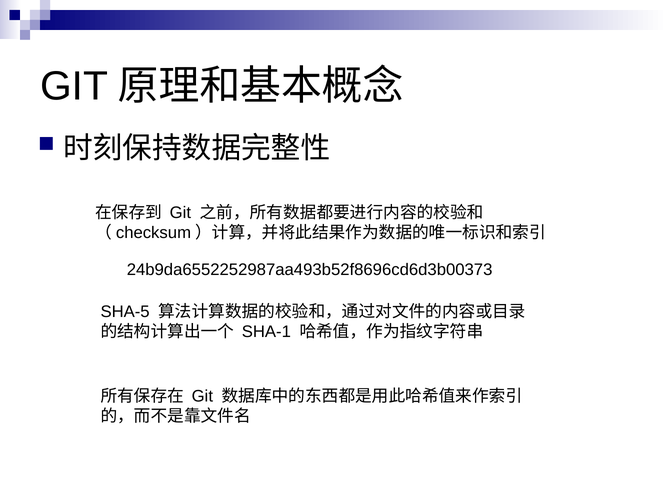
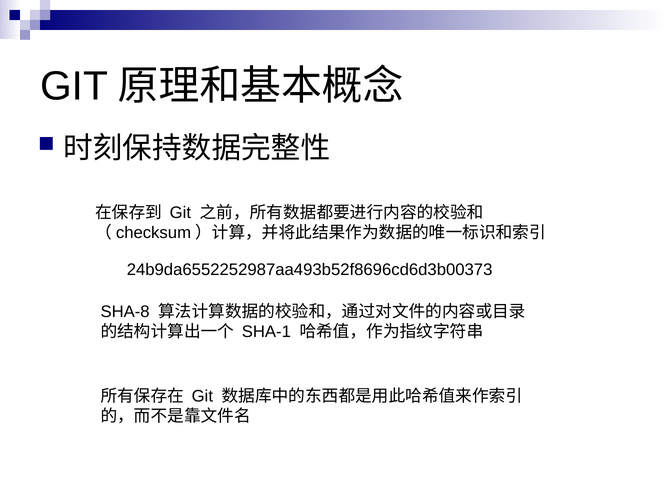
SHA-5: SHA-5 -> SHA-8
